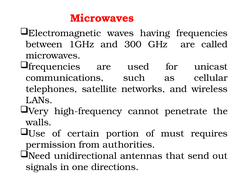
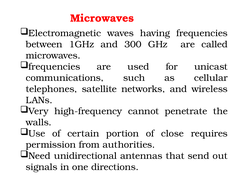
must: must -> close
